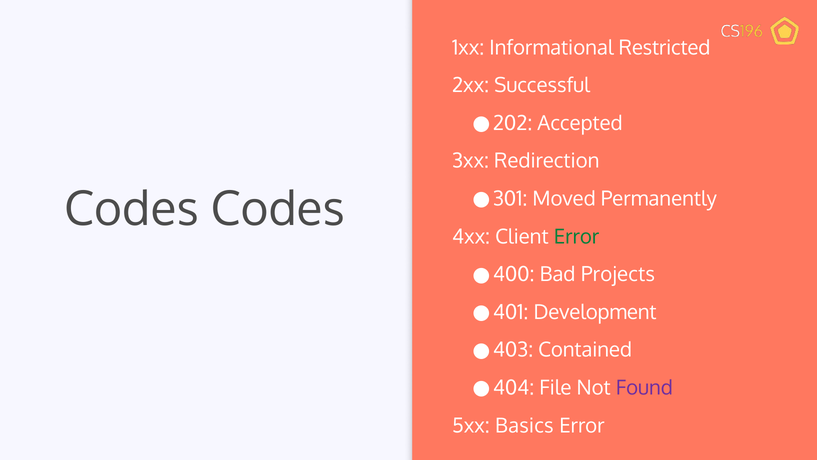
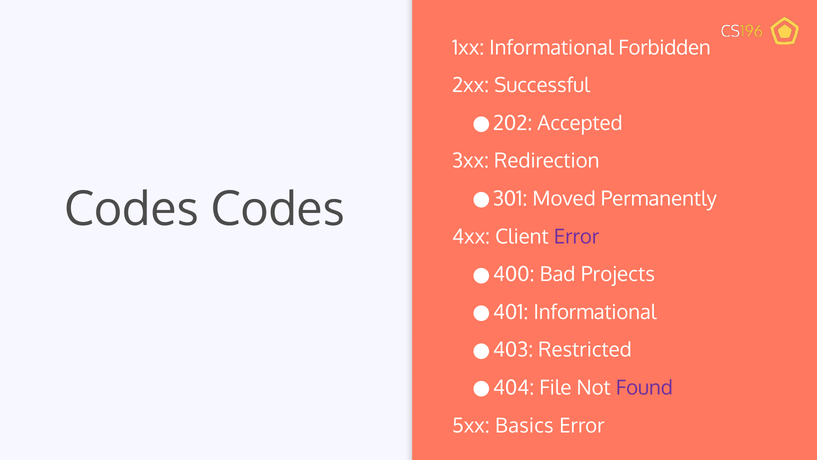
Restricted: Restricted -> Forbidden
Error at (577, 237) colour: green -> purple
Development at (595, 312): Development -> Informational
Contained: Contained -> Restricted
